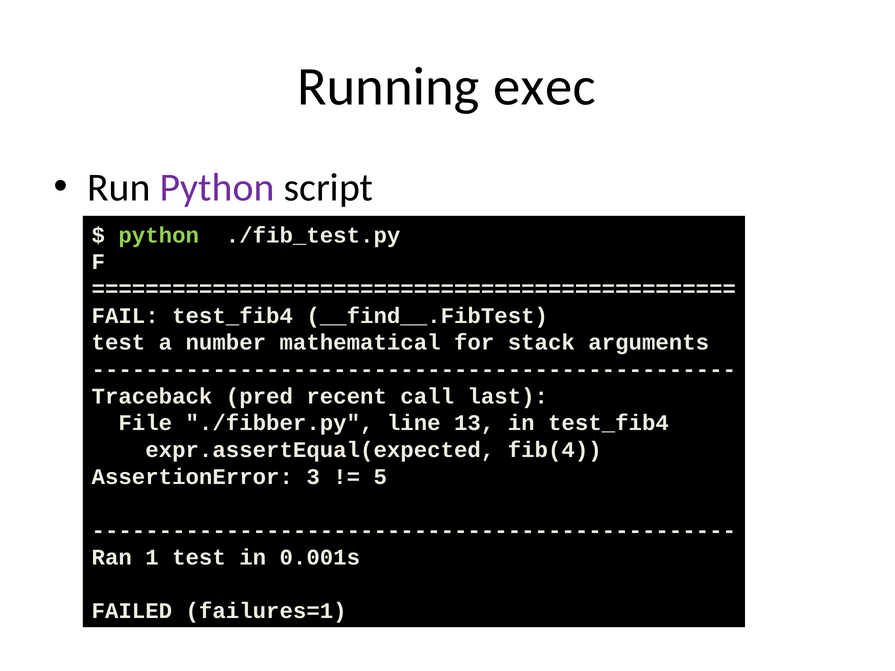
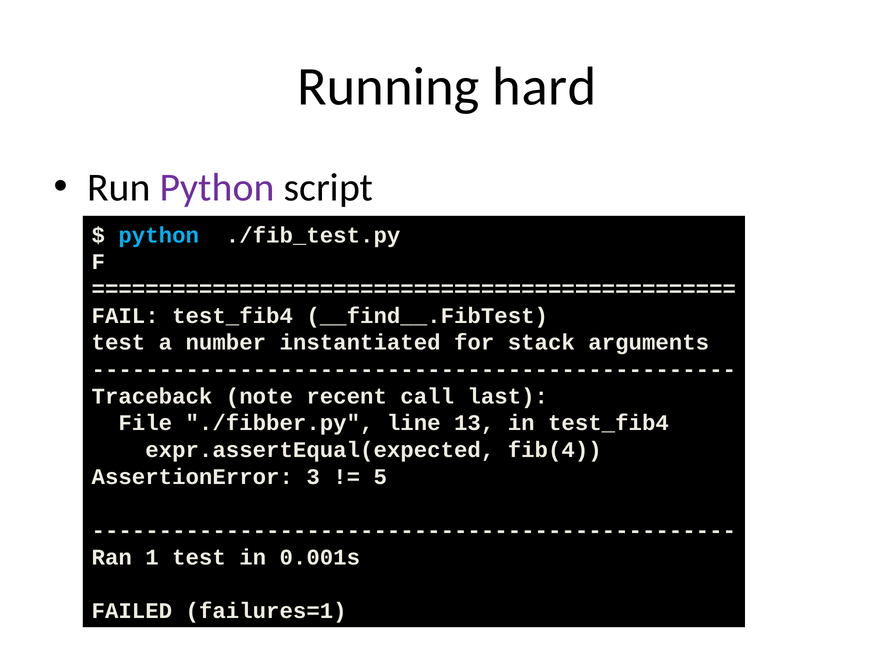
exec: exec -> hard
python at (159, 235) colour: light green -> light blue
mathematical: mathematical -> instantiated
pred: pred -> note
